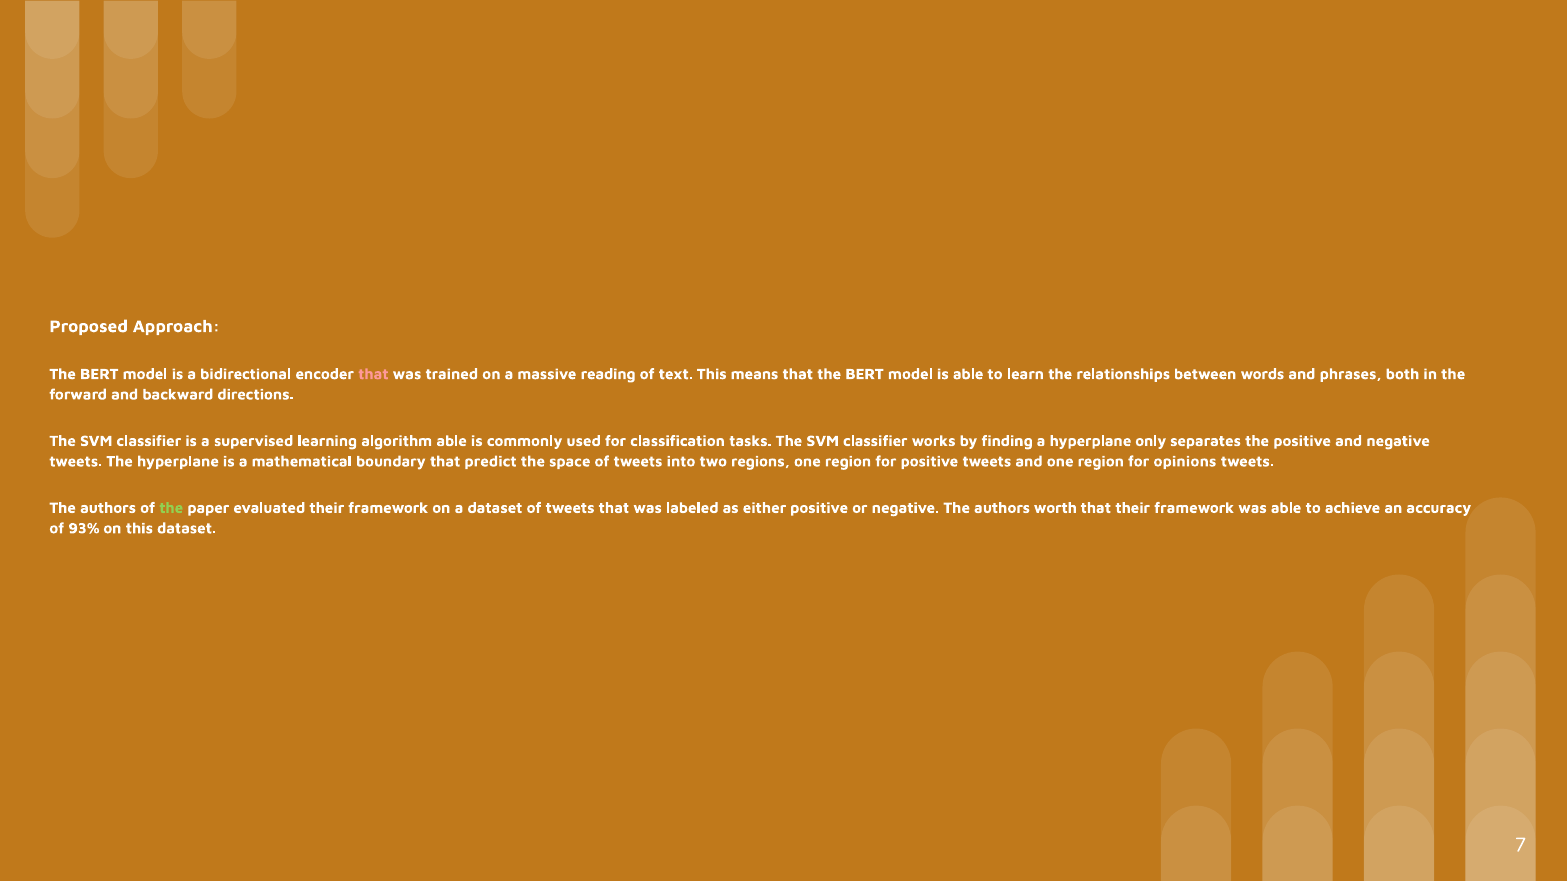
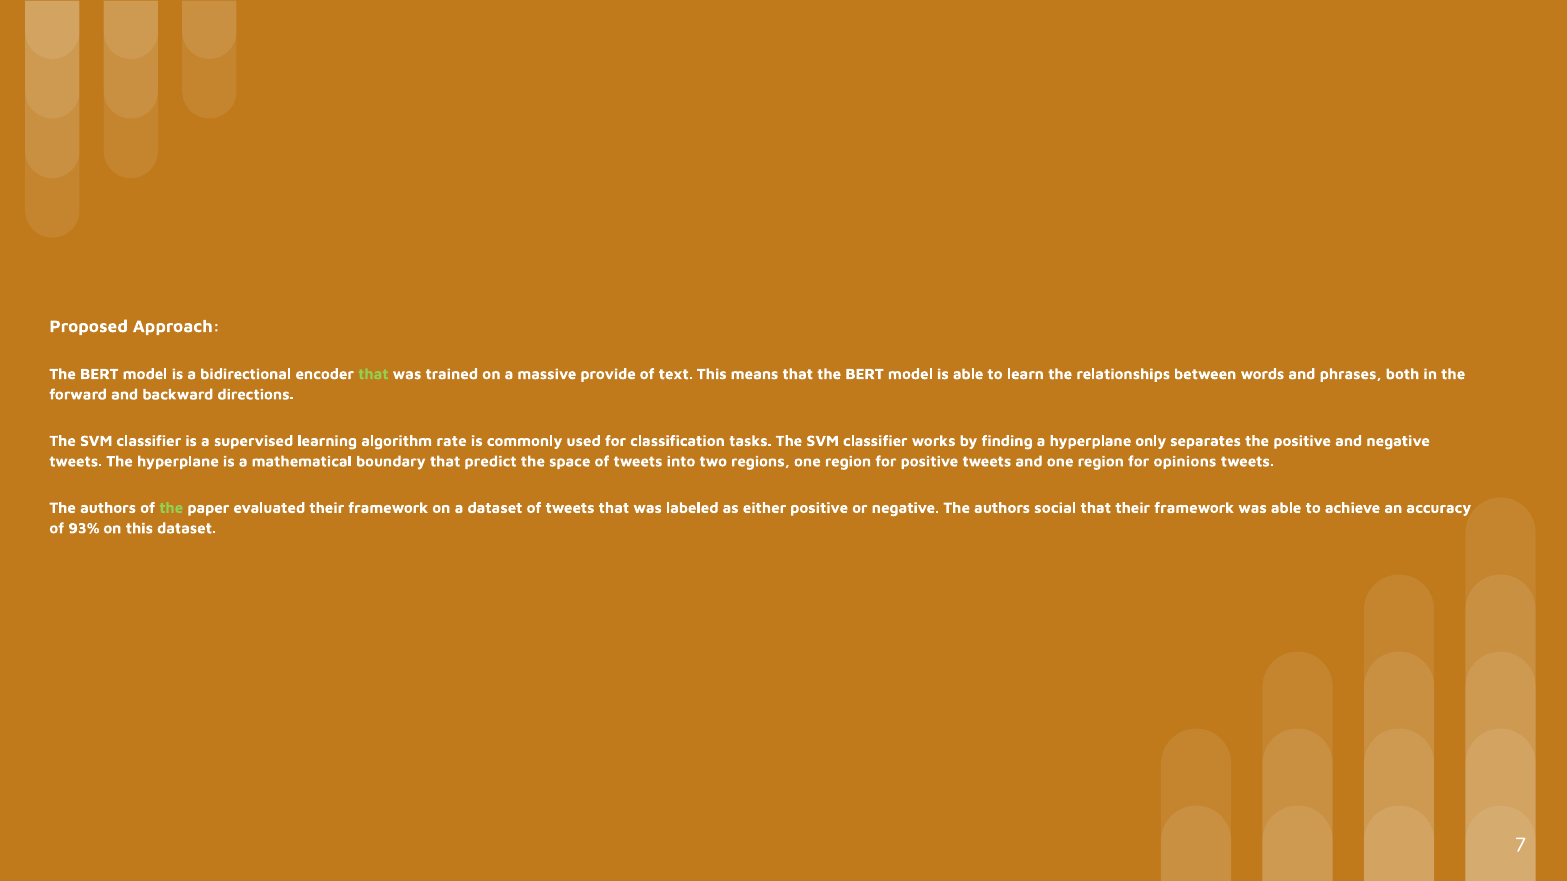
that at (373, 374) colour: pink -> light green
reading: reading -> provide
algorithm able: able -> rate
worth: worth -> social
